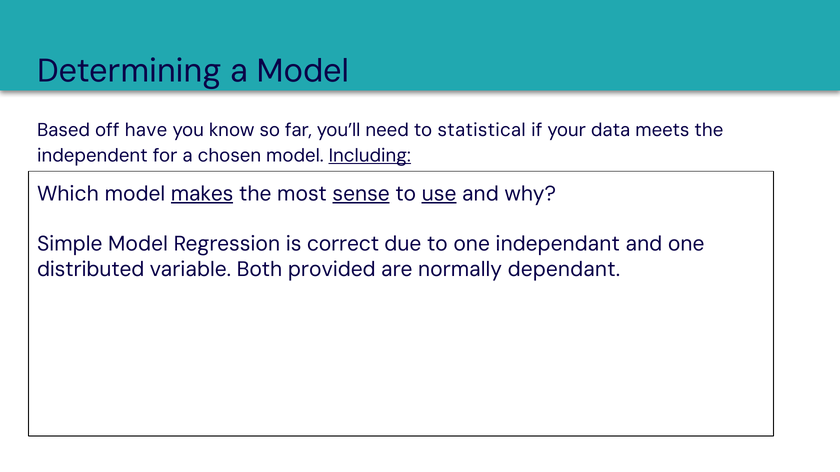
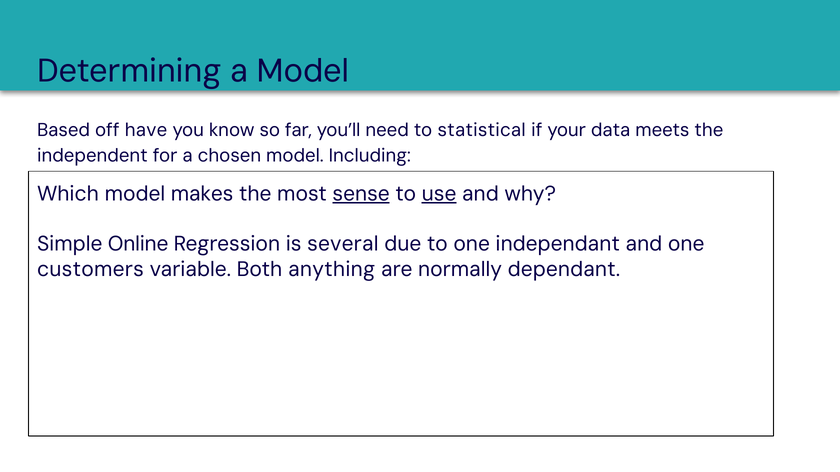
Including underline: present -> none
makes underline: present -> none
Simple Model: Model -> Online
correct: correct -> several
distributed: distributed -> customers
provided: provided -> anything
